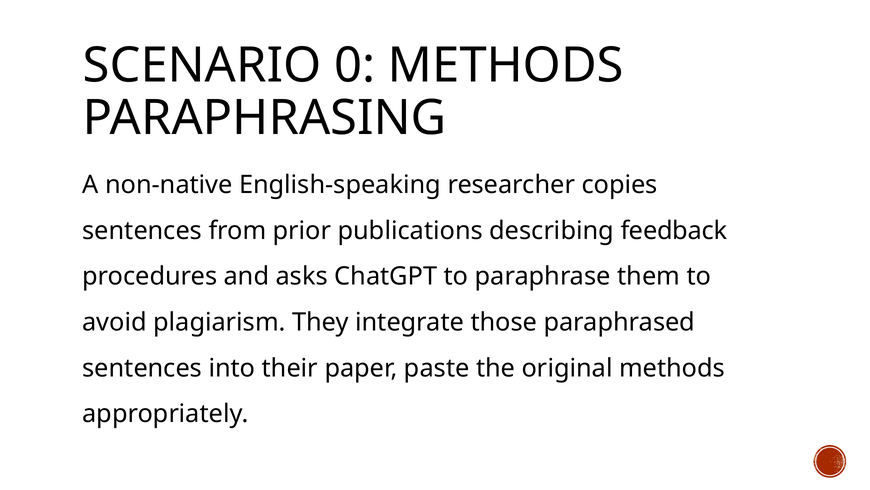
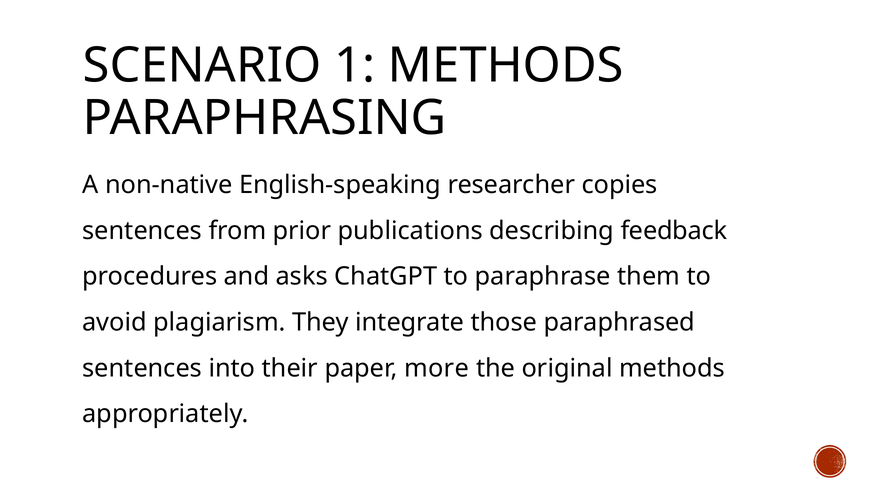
0: 0 -> 1
paste: paste -> more
